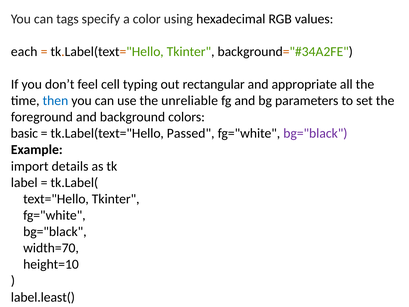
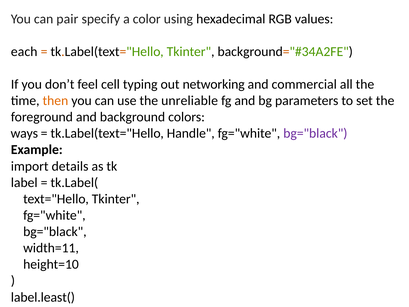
tags: tags -> pair
rectangular: rectangular -> networking
appropriate: appropriate -> commercial
then colour: blue -> orange
basic: basic -> ways
Passed: Passed -> Handle
width=70: width=70 -> width=11
